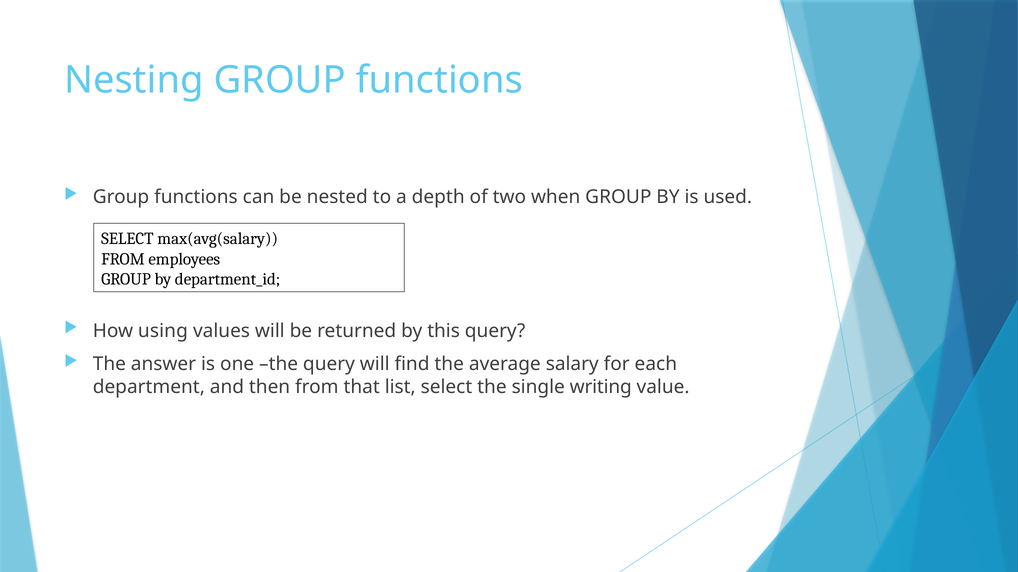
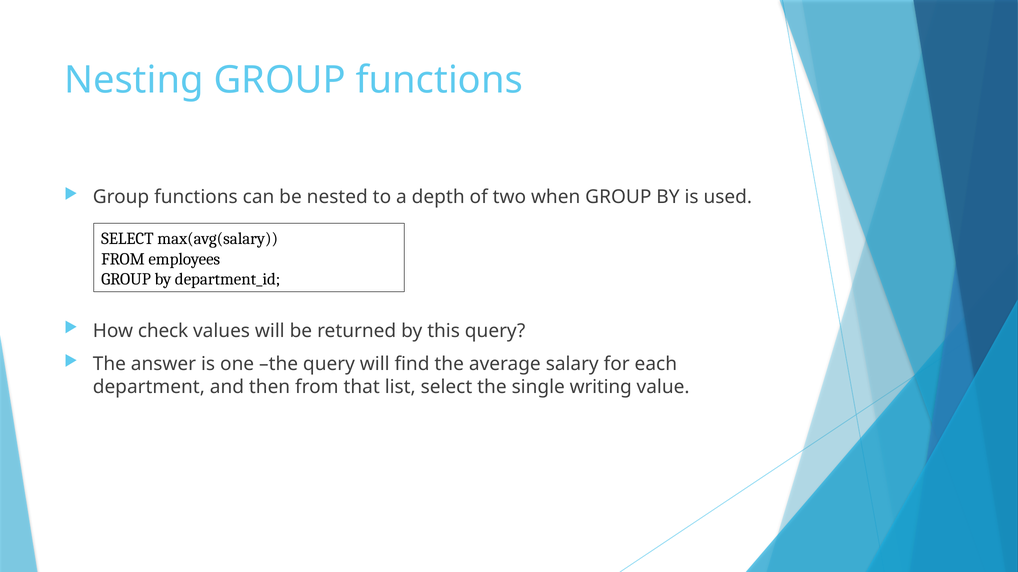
using: using -> check
